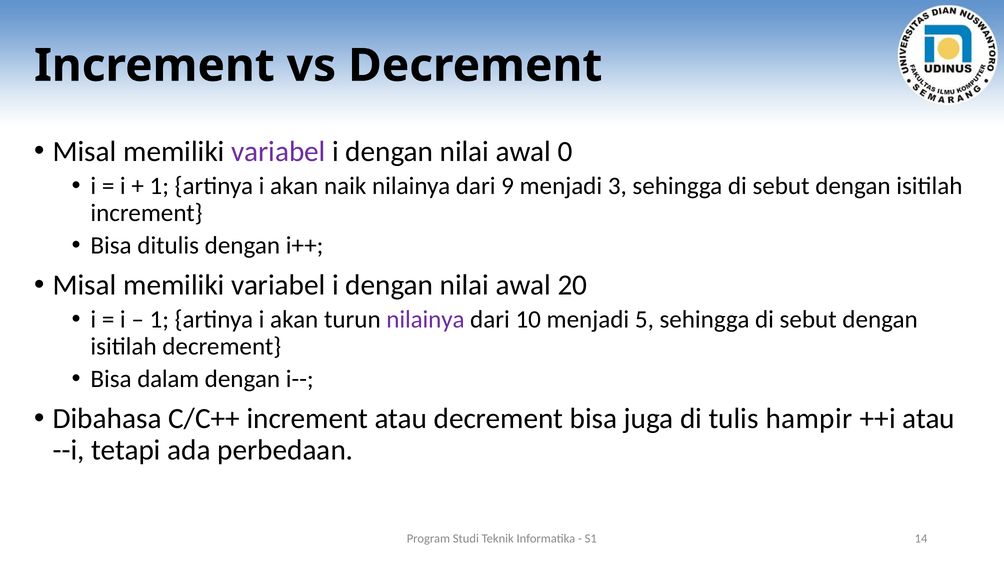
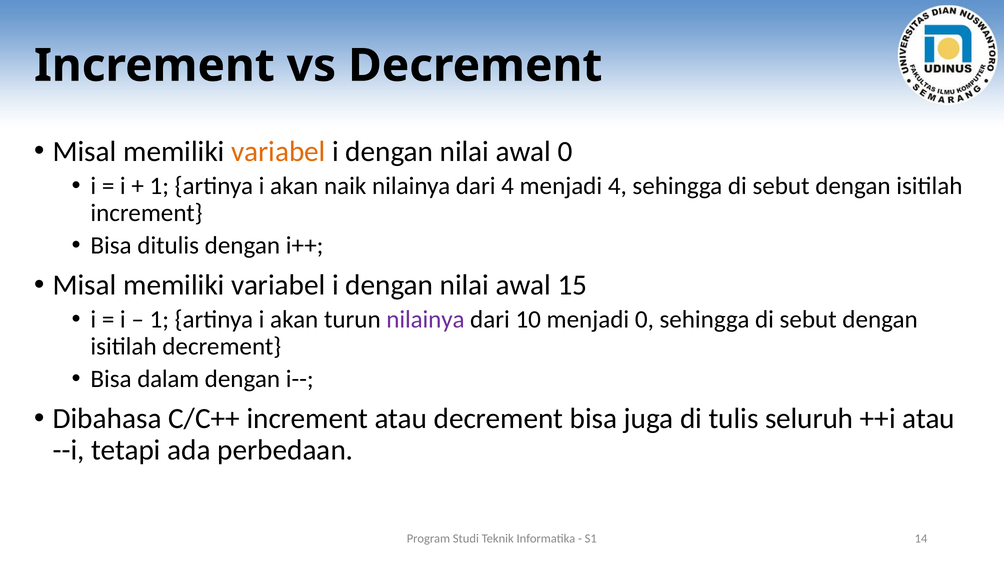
variabel at (278, 152) colour: purple -> orange
dari 9: 9 -> 4
menjadi 3: 3 -> 4
20: 20 -> 15
menjadi 5: 5 -> 0
hampir: hampir -> seluruh
